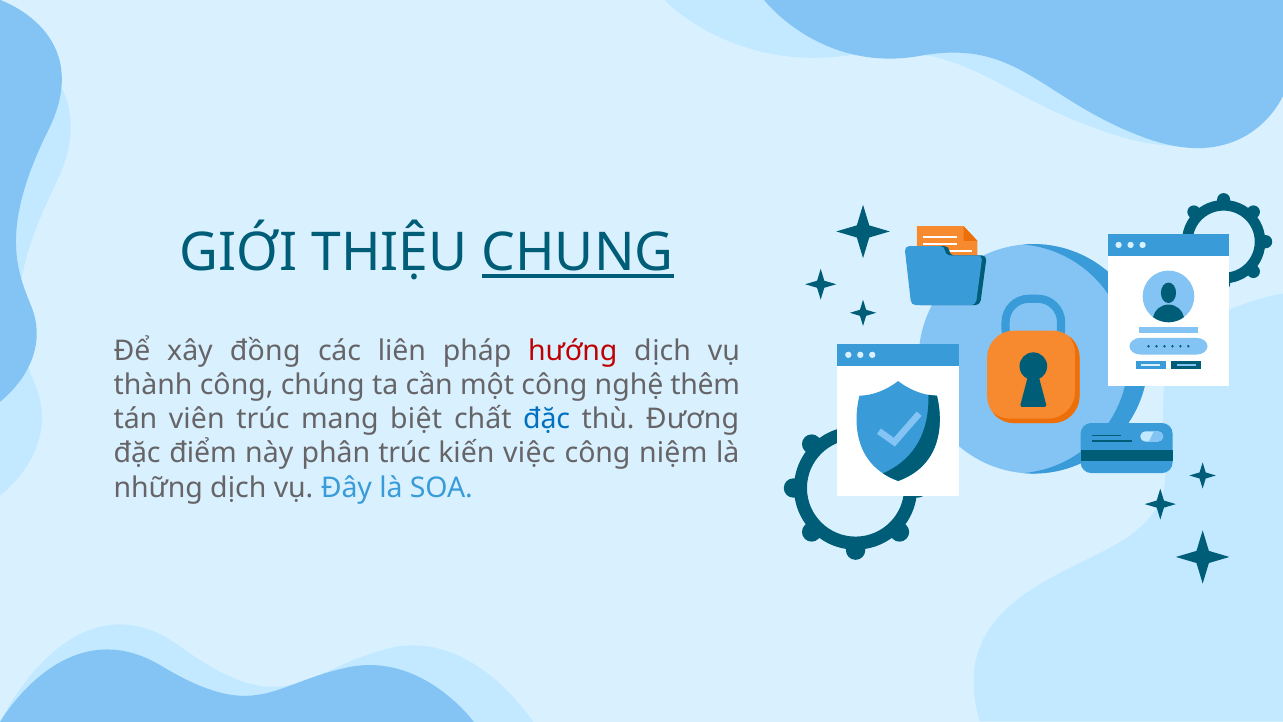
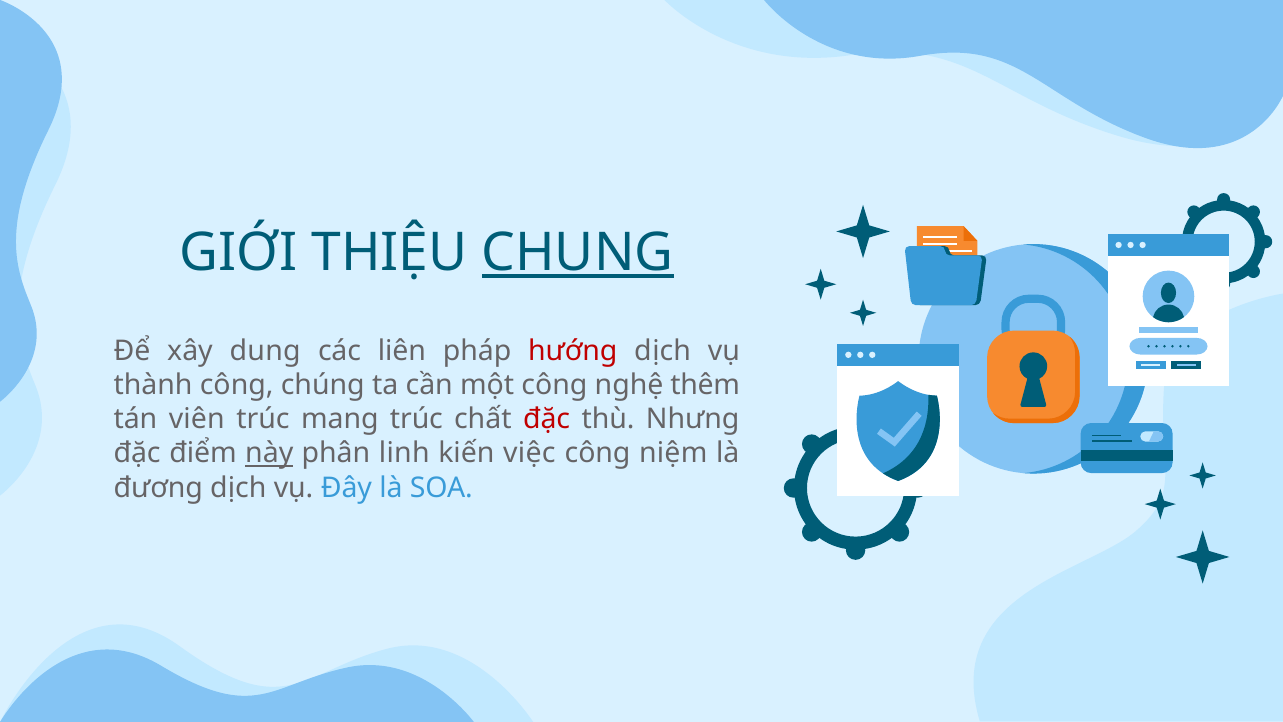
đồng: đồng -> dung
mang biệt: biệt -> trúc
đặc at (547, 419) colour: blue -> red
Đương: Đương -> Nhưng
này underline: none -> present
phân trúc: trúc -> linh
những: những -> đương
